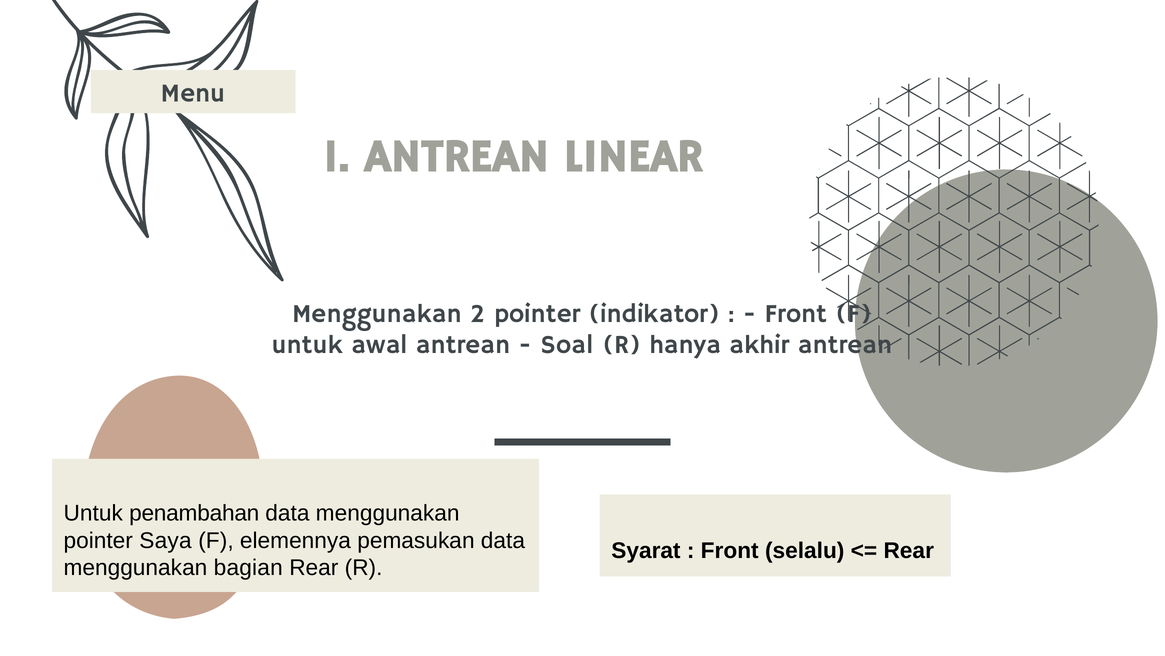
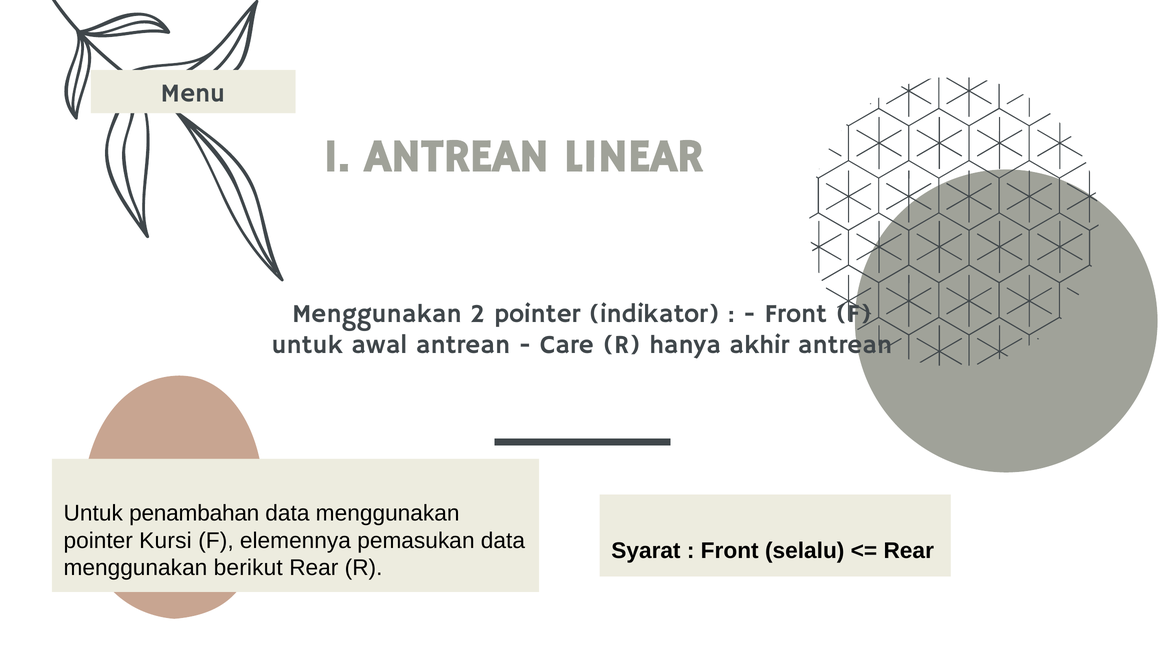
Soal: Soal -> Care
Saya: Saya -> Kursi
bagian: bagian -> berikut
